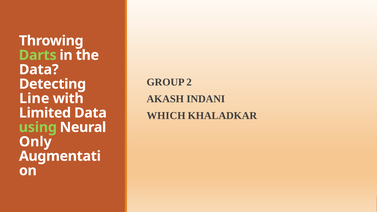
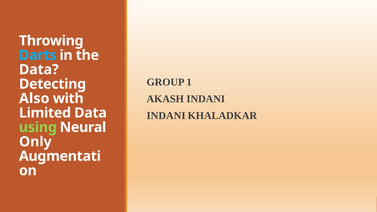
Darts colour: light green -> light blue
2: 2 -> 1
Line: Line -> Also
WHICH at (166, 116): WHICH -> INDANI
